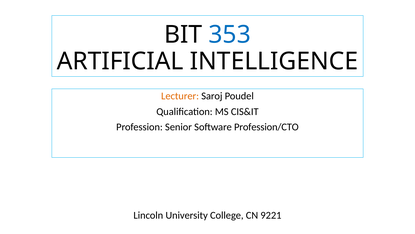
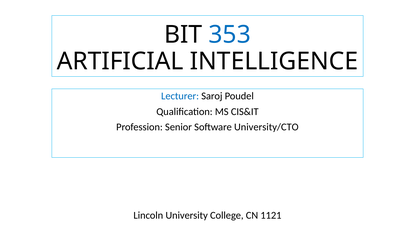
Lecturer colour: orange -> blue
Profession/CTO: Profession/CTO -> University/CTO
9221: 9221 -> 1121
